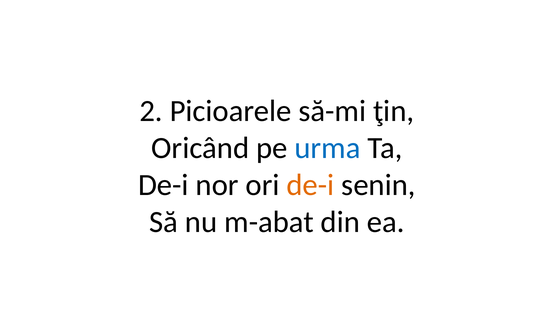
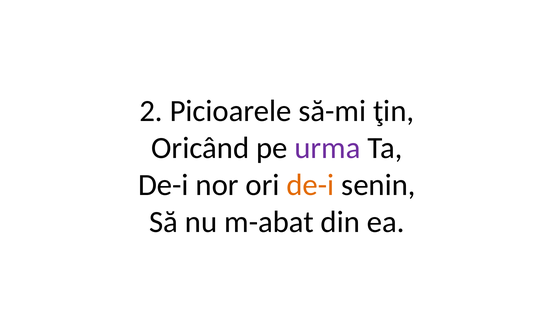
urma colour: blue -> purple
